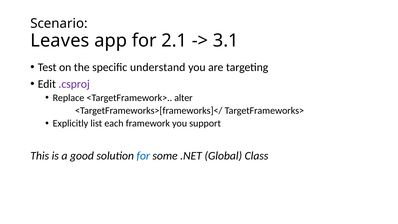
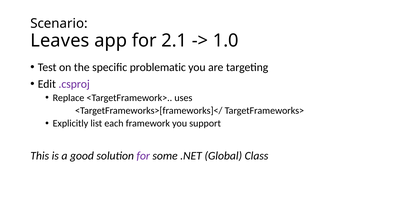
3.1: 3.1 -> 1.0
understand: understand -> problematic
alter: alter -> uses
for at (143, 156) colour: blue -> purple
